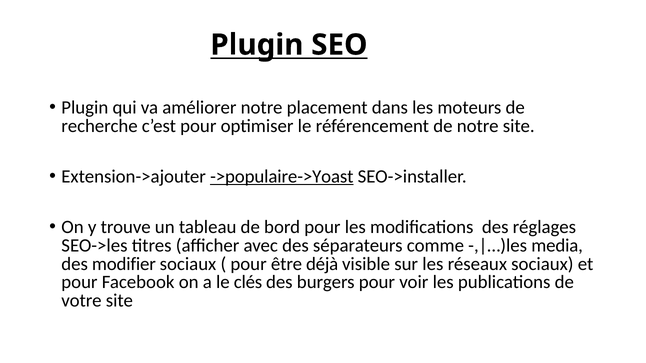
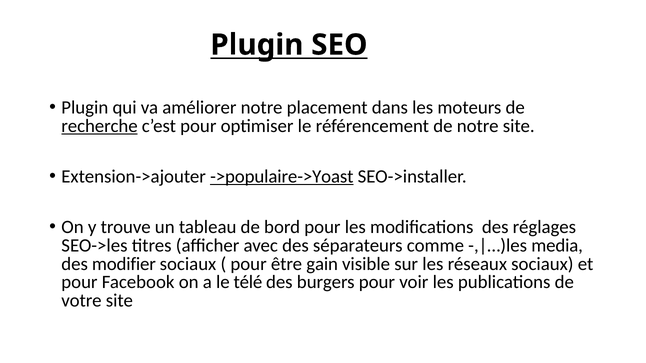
recherche underline: none -> present
déjà: déjà -> gain
clés: clés -> télé
